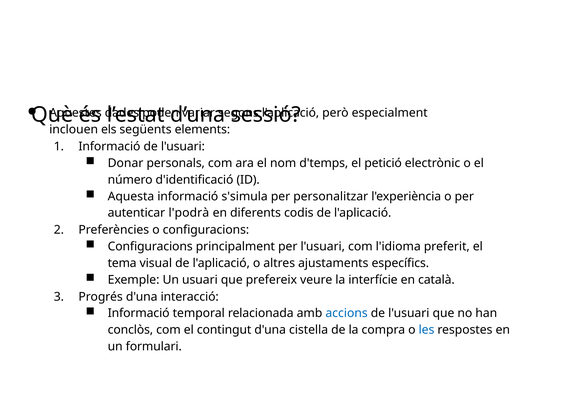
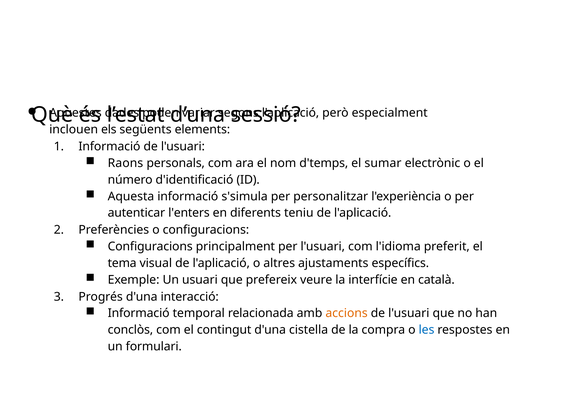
Donar: Donar -> Raons
petició: petició -> sumar
l'podrà: l'podrà -> l'enters
codis: codis -> teniu
accions colour: blue -> orange
